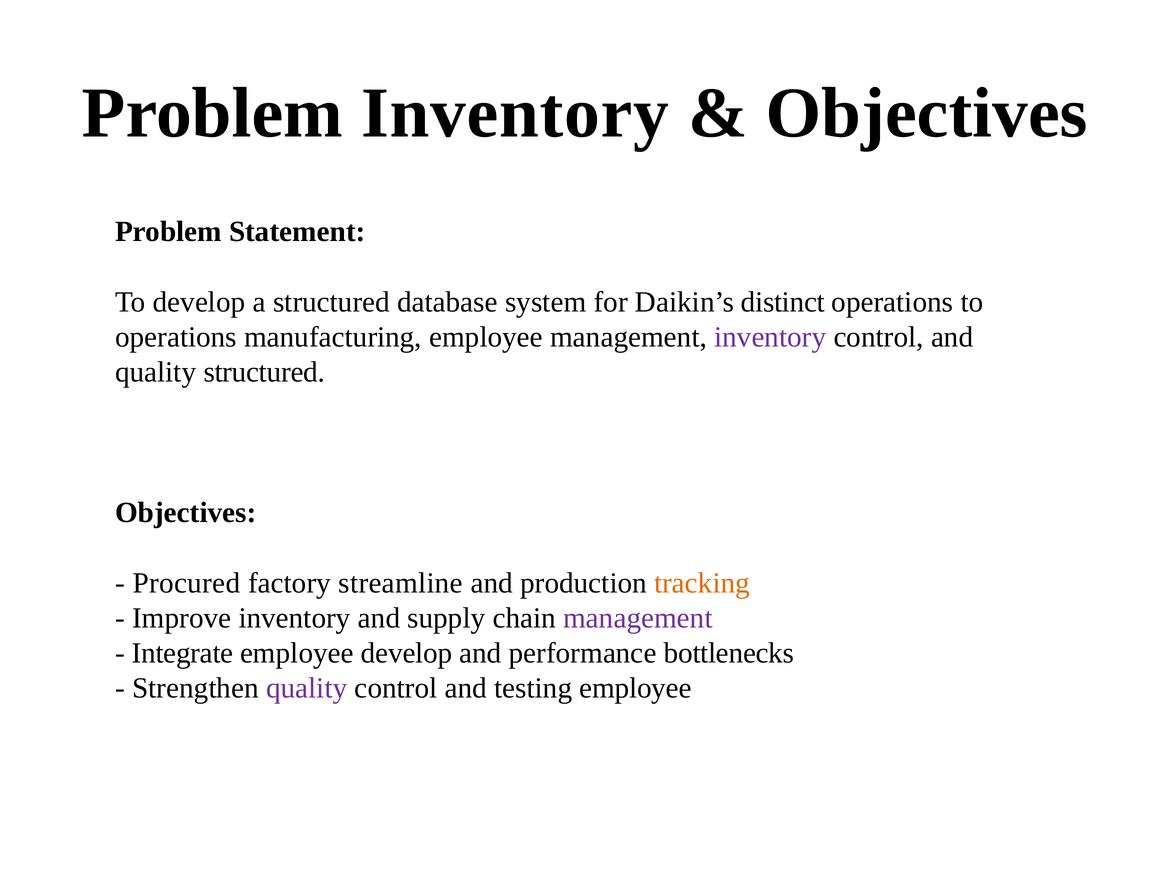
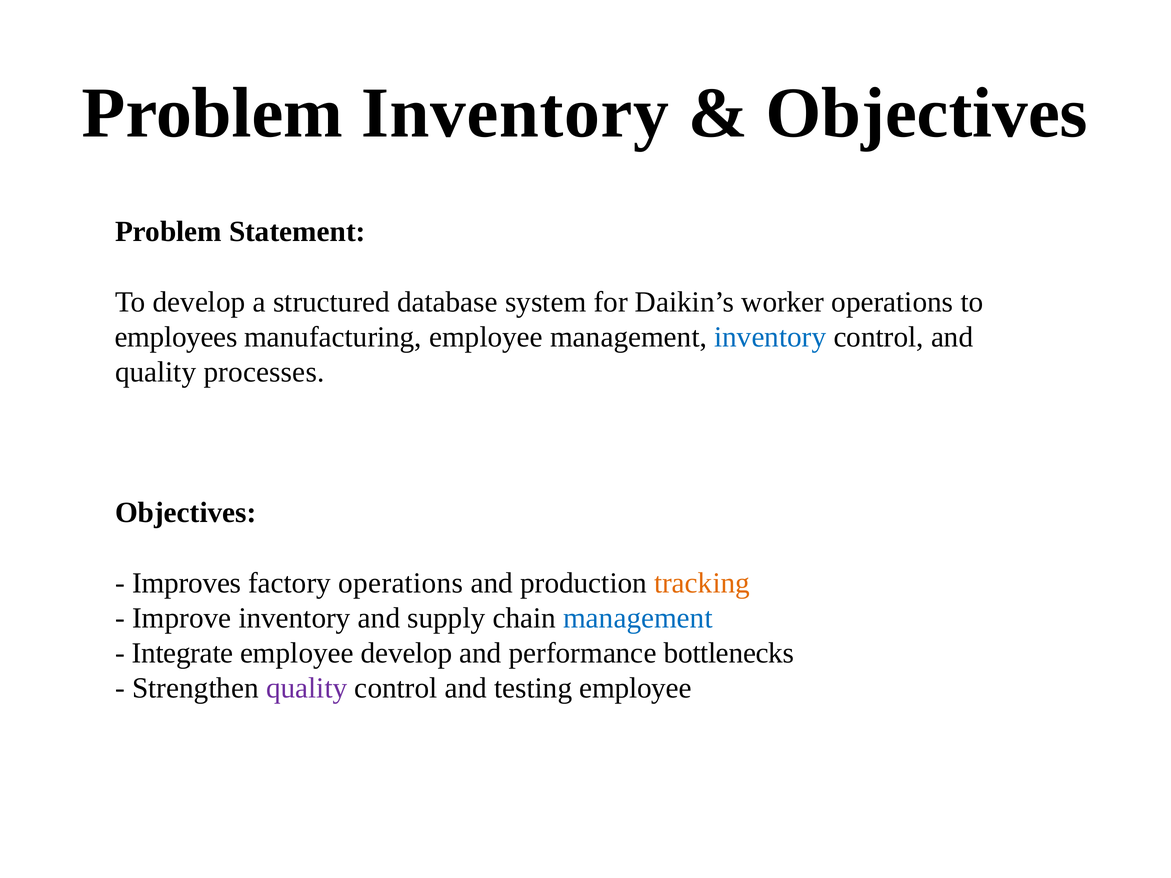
distinct: distinct -> worker
operations at (176, 337): operations -> employees
inventory at (770, 337) colour: purple -> blue
quality structured: structured -> processes
Procured: Procured -> Improves
factory streamline: streamline -> operations
management at (638, 618) colour: purple -> blue
